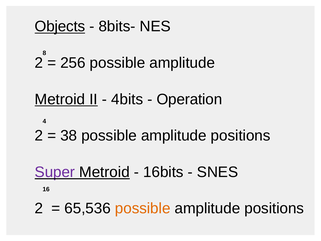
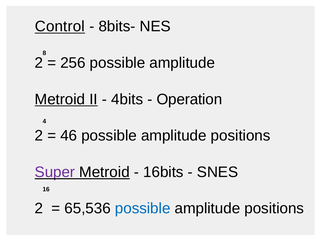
Objects: Objects -> Control
38: 38 -> 46
possible at (143, 208) colour: orange -> blue
